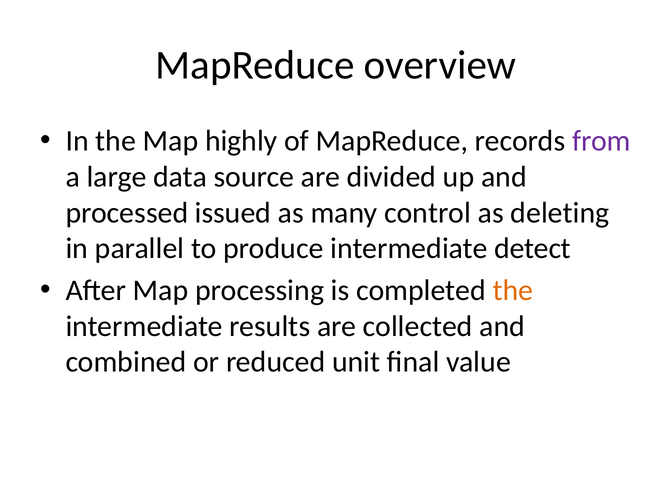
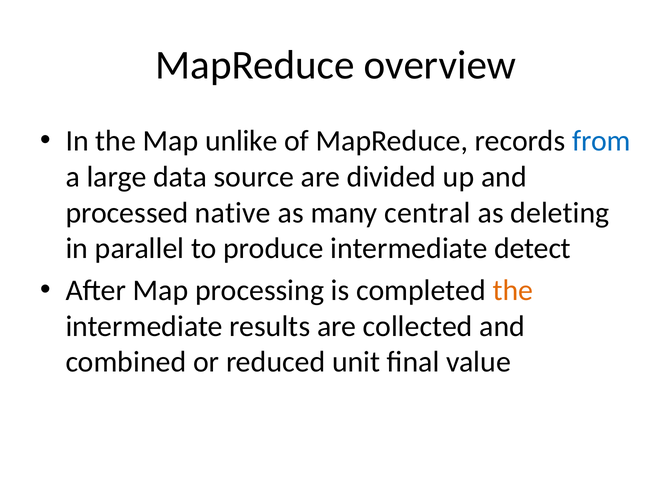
highly: highly -> unlike
from colour: purple -> blue
issued: issued -> native
control: control -> central
